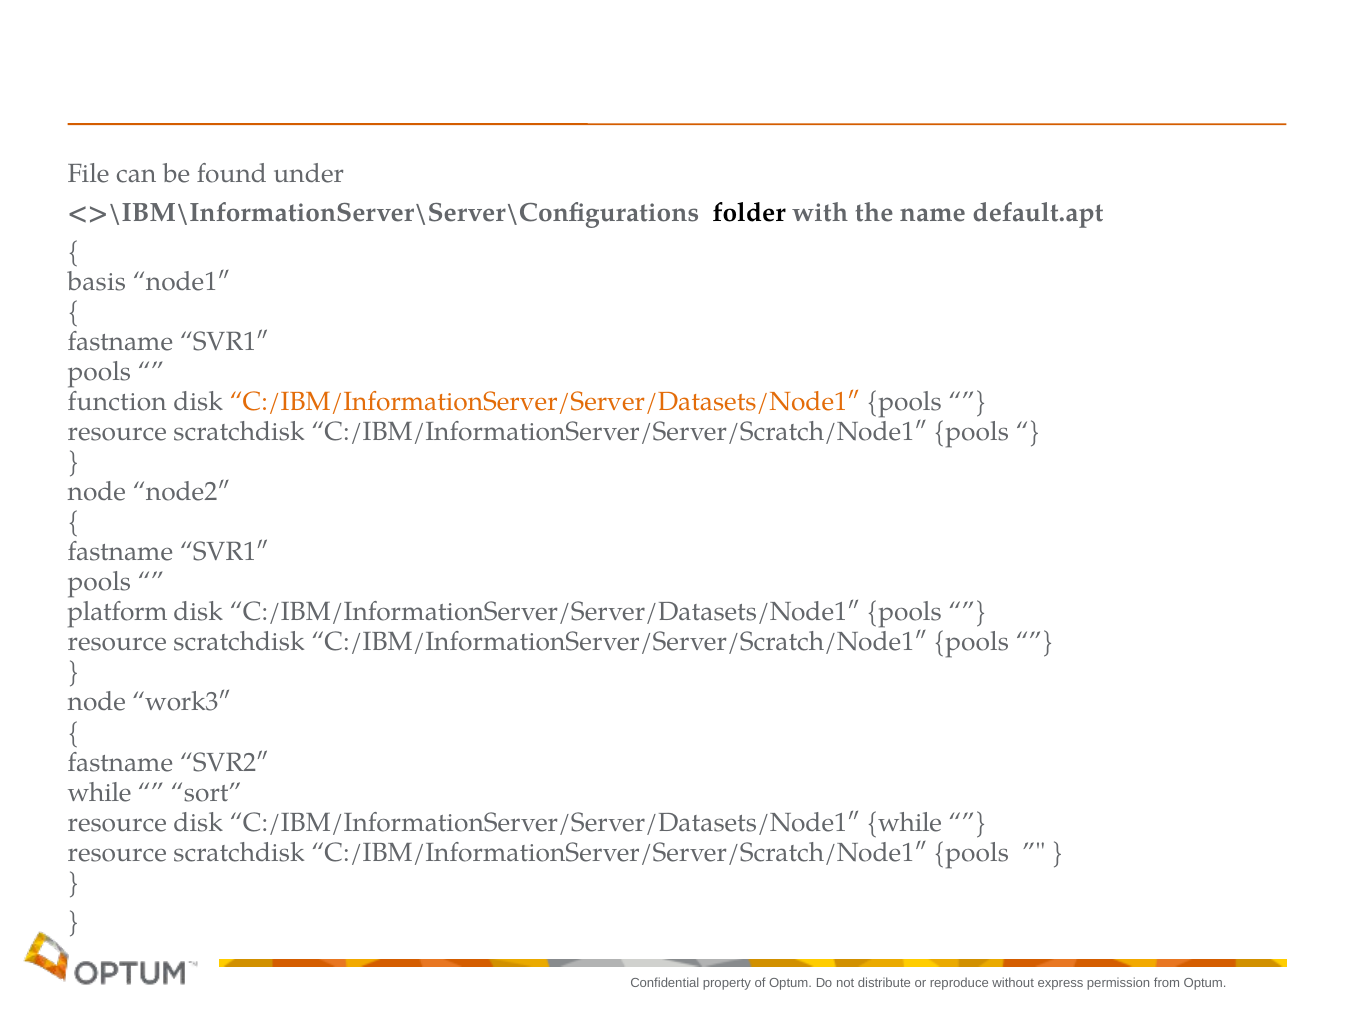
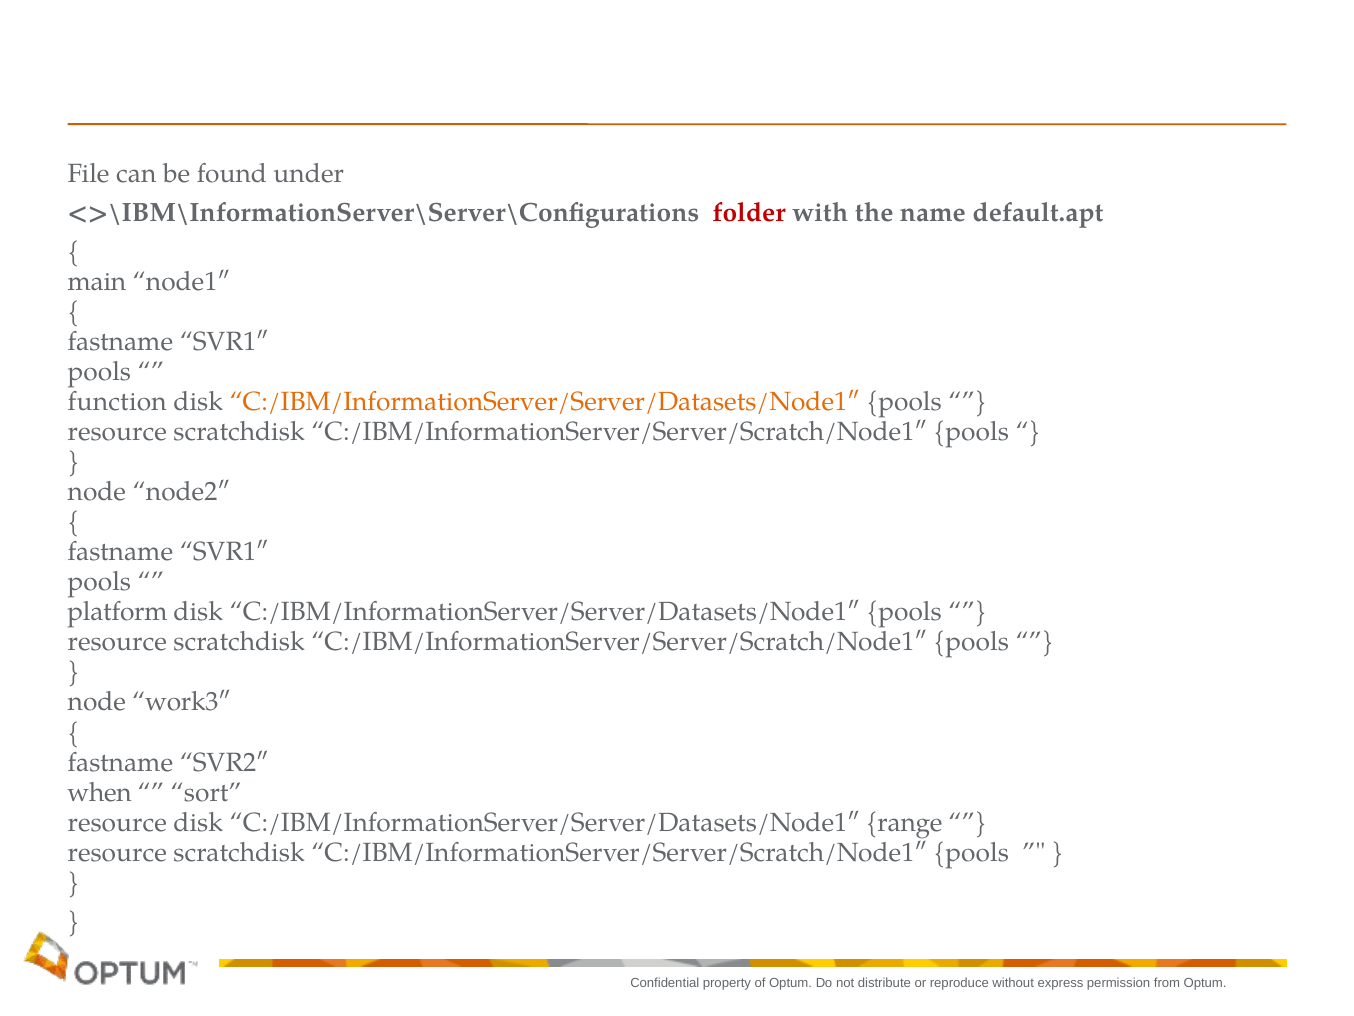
folder colour: black -> red
basis: basis -> main
while at (100, 792): while -> when
C:/IBM/InformationServer/Server/Datasets/Node1″ while: while -> range
